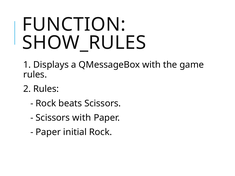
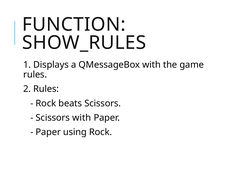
initial: initial -> using
